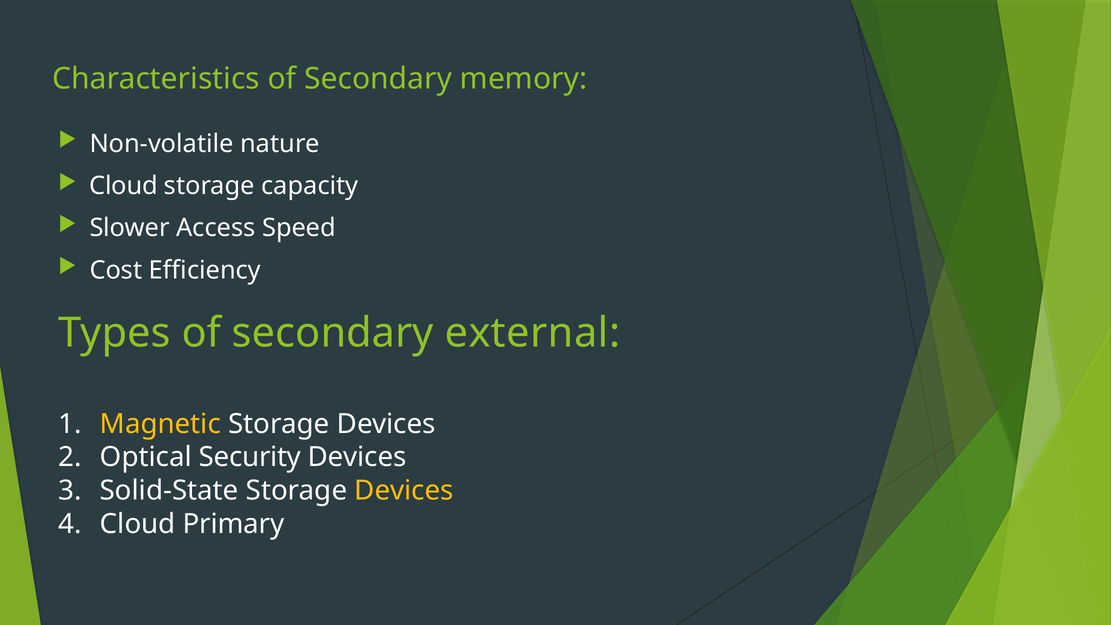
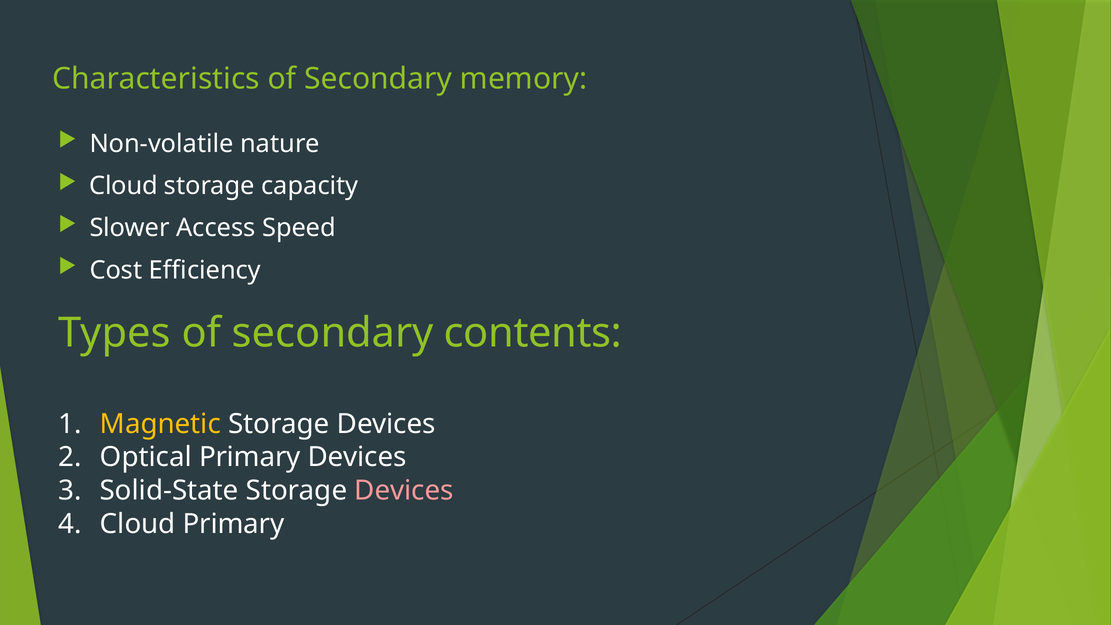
external: external -> contents
Optical Security: Security -> Primary
Devices at (404, 490) colour: yellow -> pink
